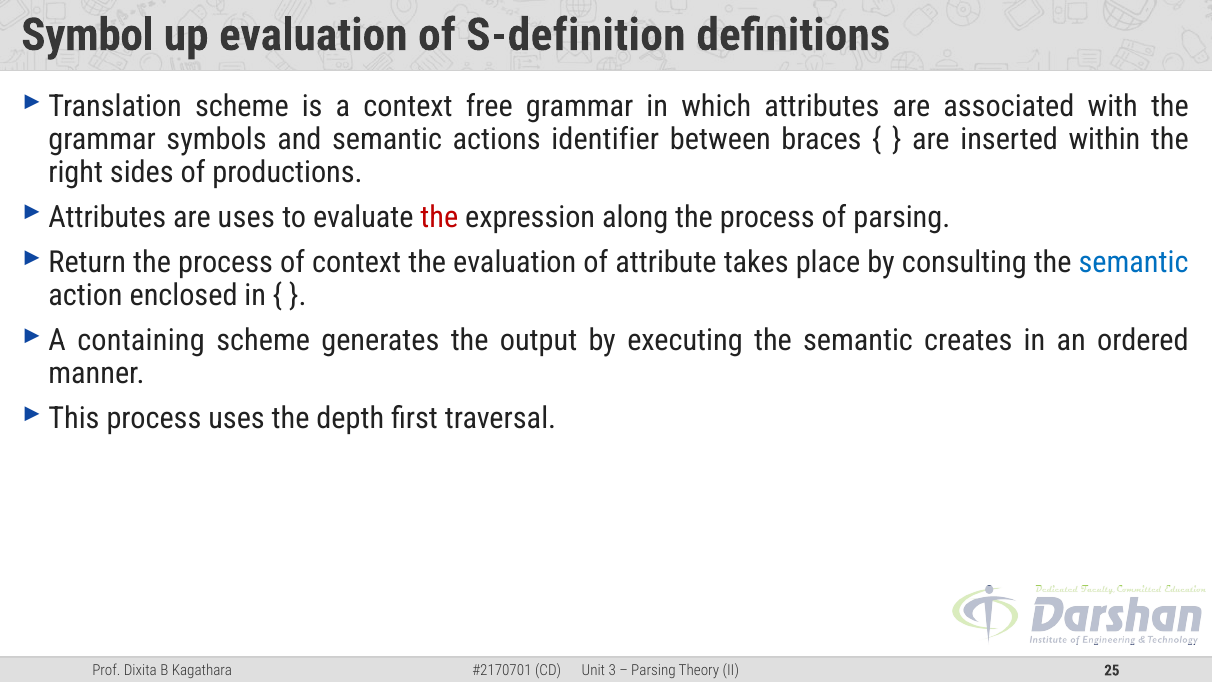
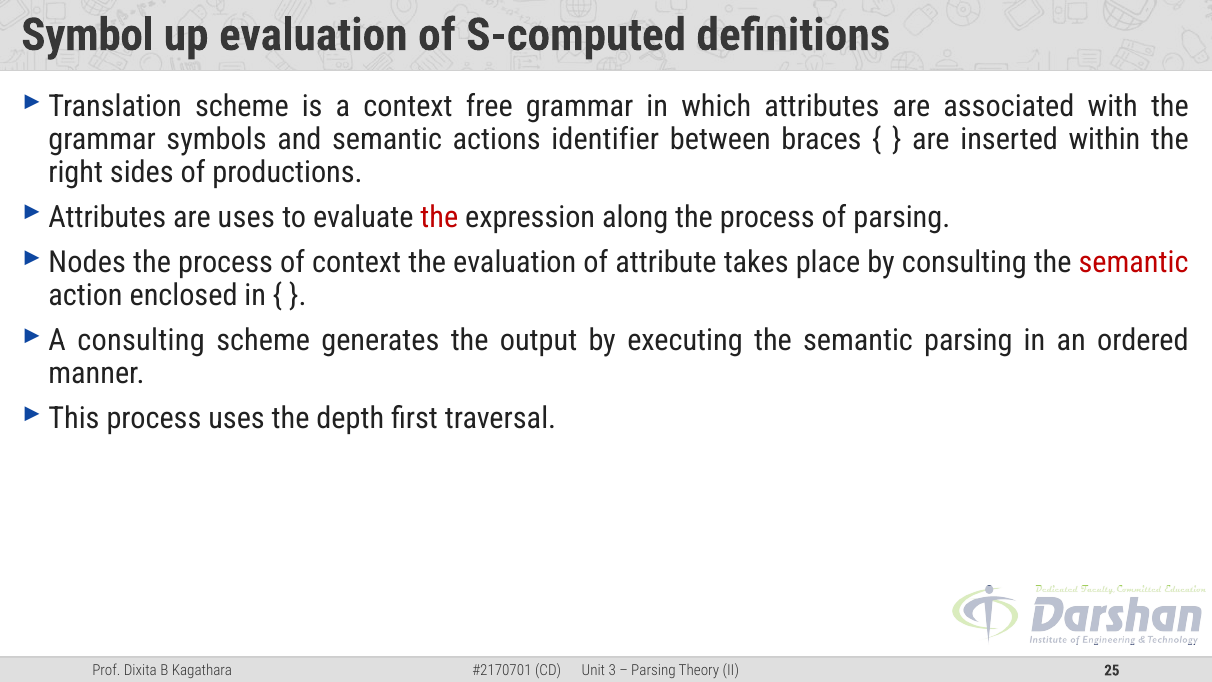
S-definition: S-definition -> S-computed
Return: Return -> Nodes
semantic at (1134, 263) colour: blue -> red
A containing: containing -> consulting
semantic creates: creates -> parsing
